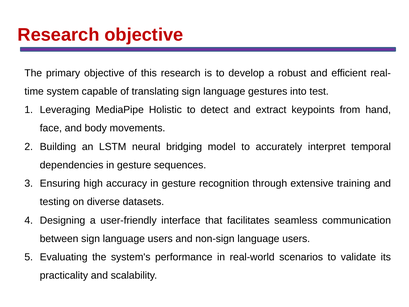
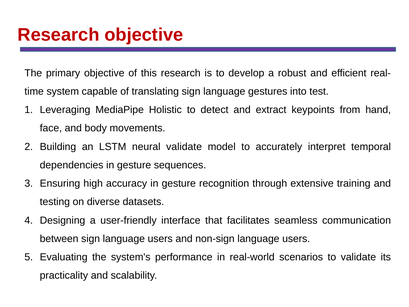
neural bridging: bridging -> validate
